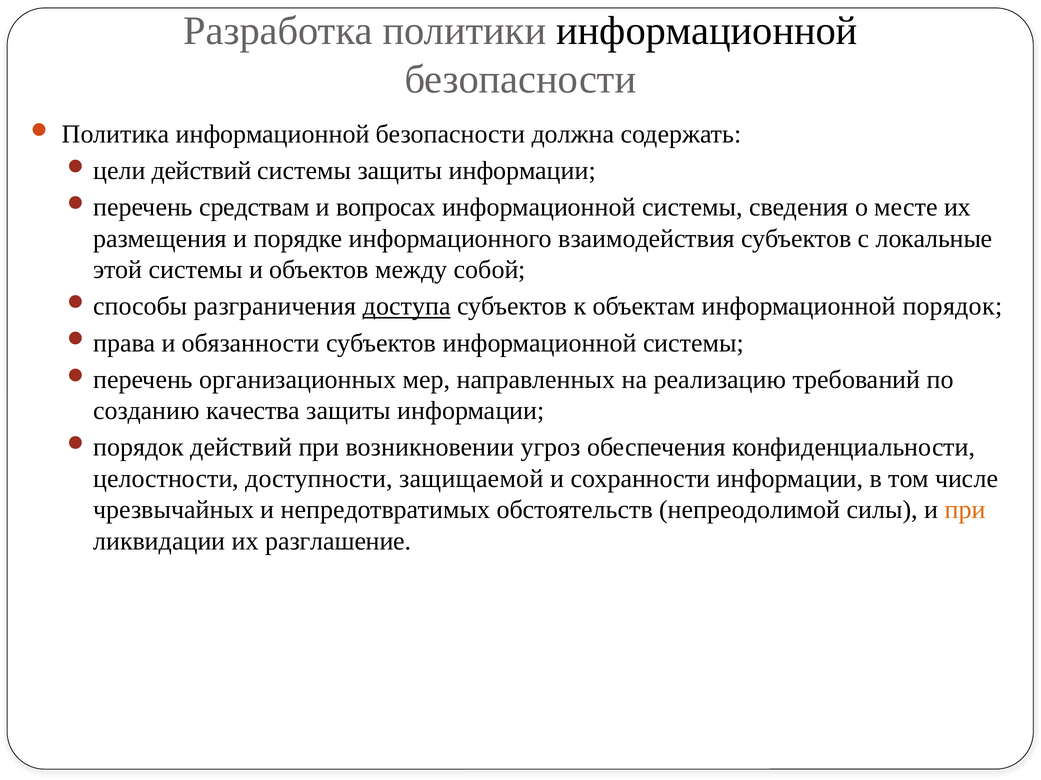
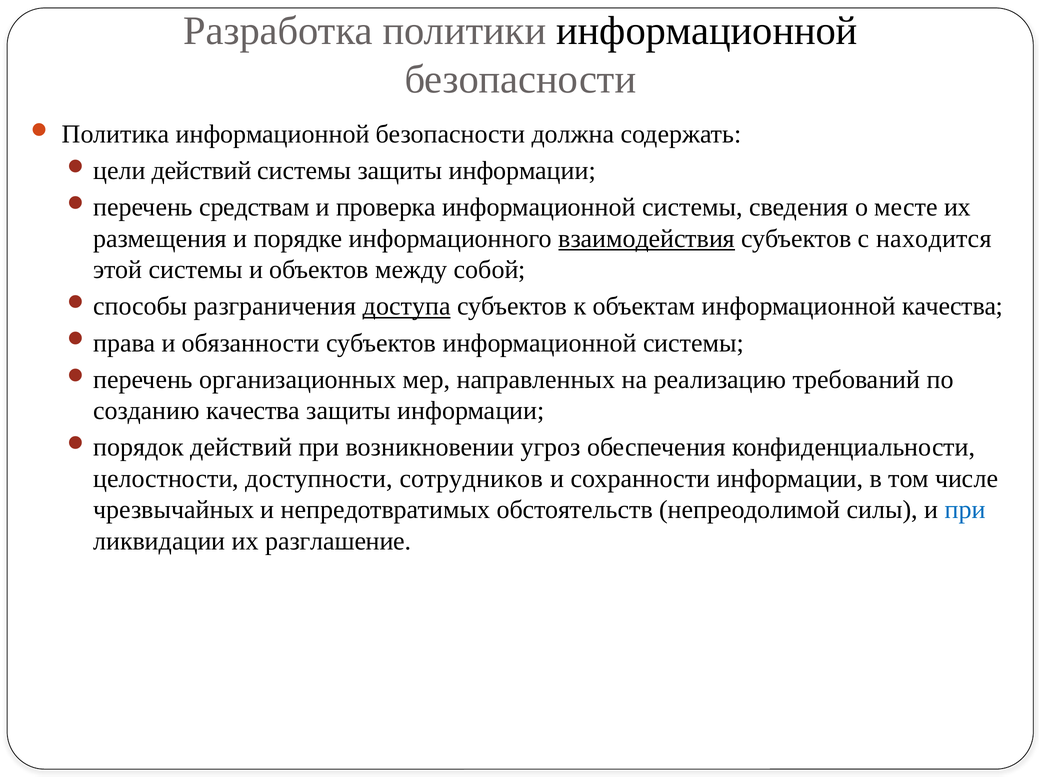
вопросах: вопросах -> проверка
взаимодействия underline: none -> present
локальные: локальные -> находится
информационной порядок: порядок -> качества
защищаемой: защищаемой -> сотрудников
при at (965, 510) colour: orange -> blue
